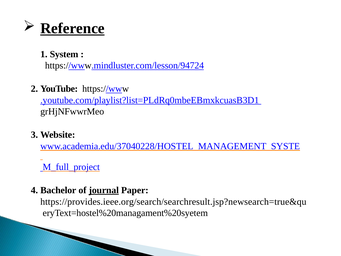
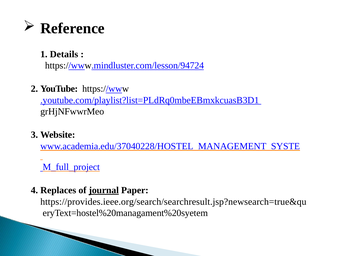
Reference underline: present -> none
System: System -> Details
Bachelor: Bachelor -> Replaces
